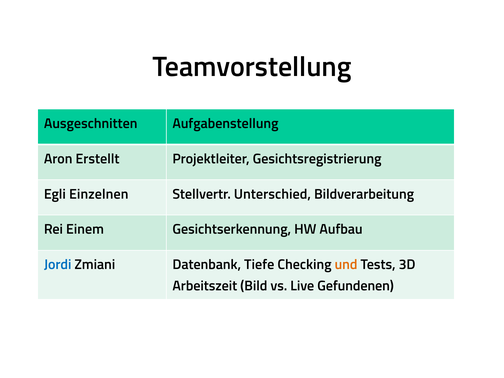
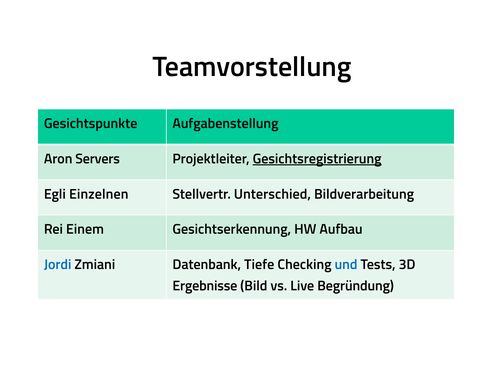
Ausgeschnitten: Ausgeschnitten -> Gesichtspunkte
Erstellt: Erstellt -> Servers
Gesichtsregistrierung underline: none -> present
und colour: orange -> blue
Arbeitszeit: Arbeitszeit -> Ergebnisse
Gefundenen: Gefundenen -> Begründung
